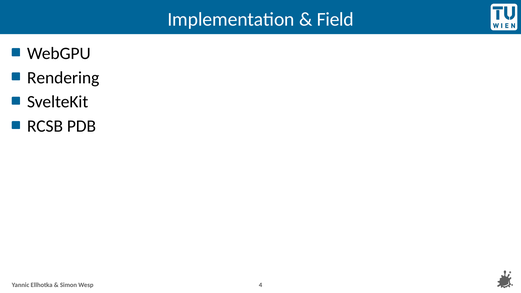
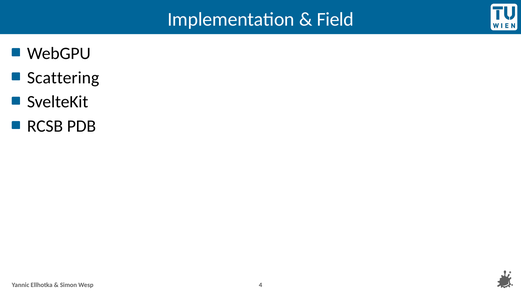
Rendering: Rendering -> Scattering
